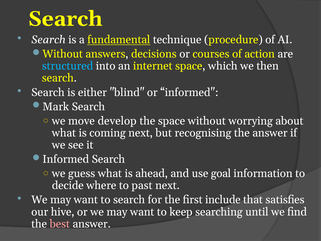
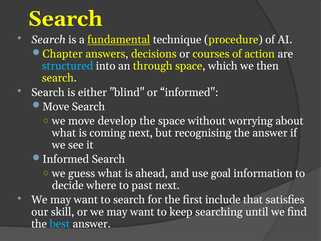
Without at (63, 54): Without -> Chapter
internet: internet -> through
Mark at (56, 106): Mark -> Move
hive: hive -> skill
best colour: pink -> light blue
